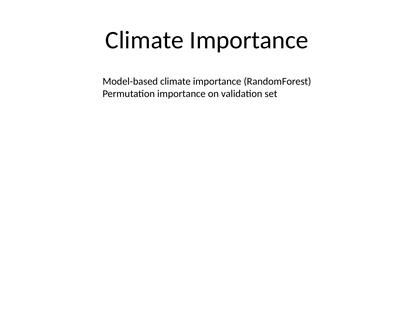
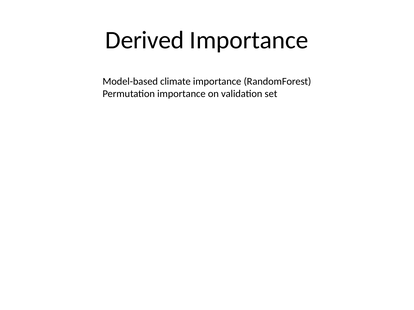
Climate at (145, 40): Climate -> Derived
